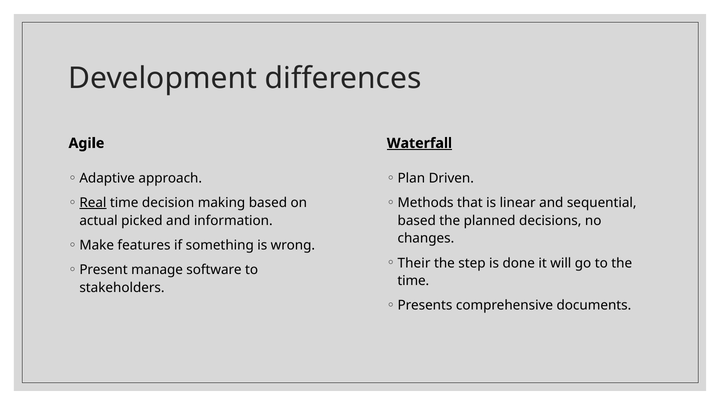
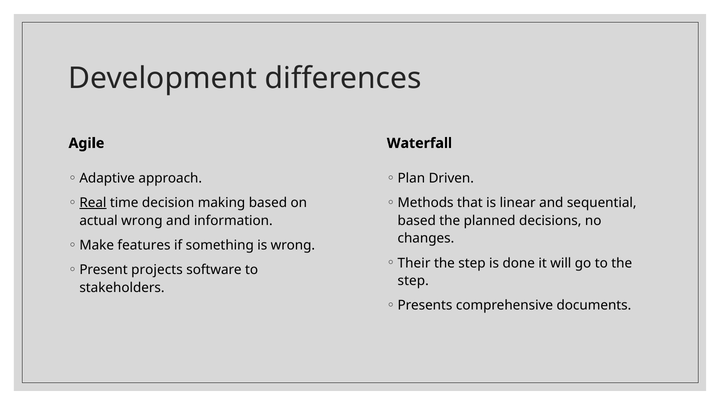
Waterfall underline: present -> none
actual picked: picked -> wrong
manage: manage -> projects
time at (413, 281): time -> step
